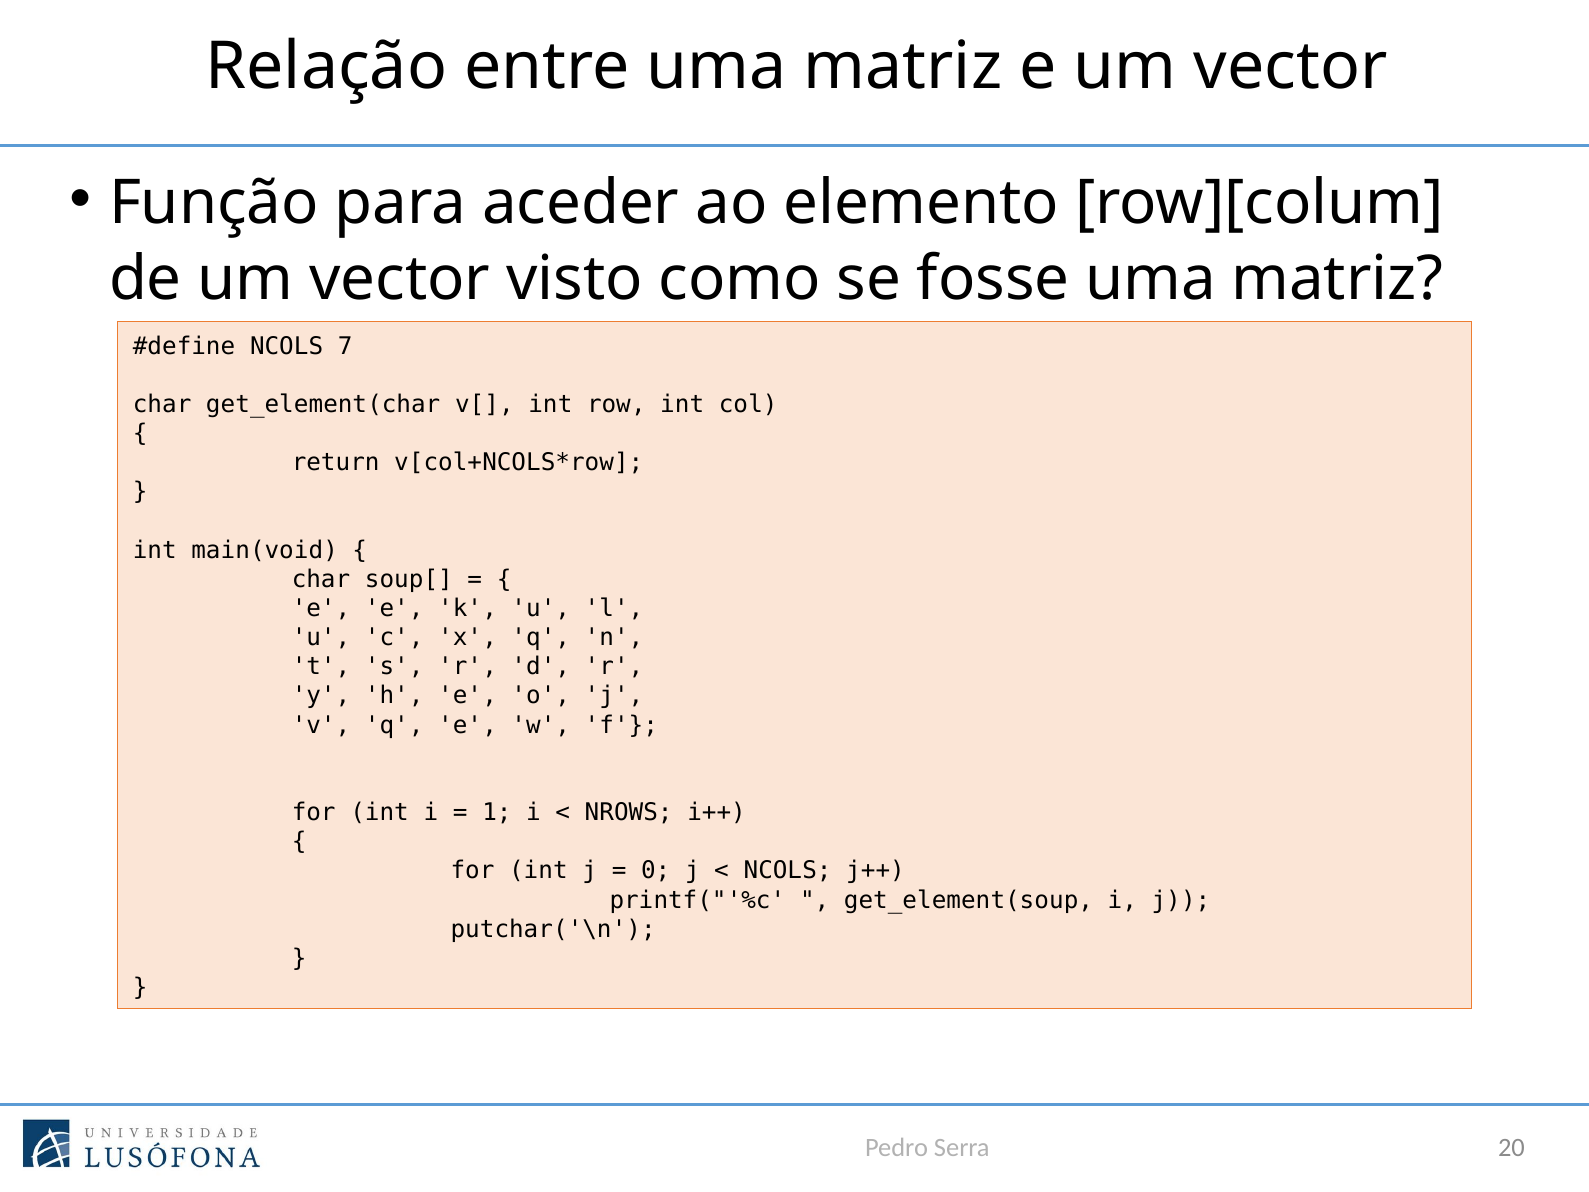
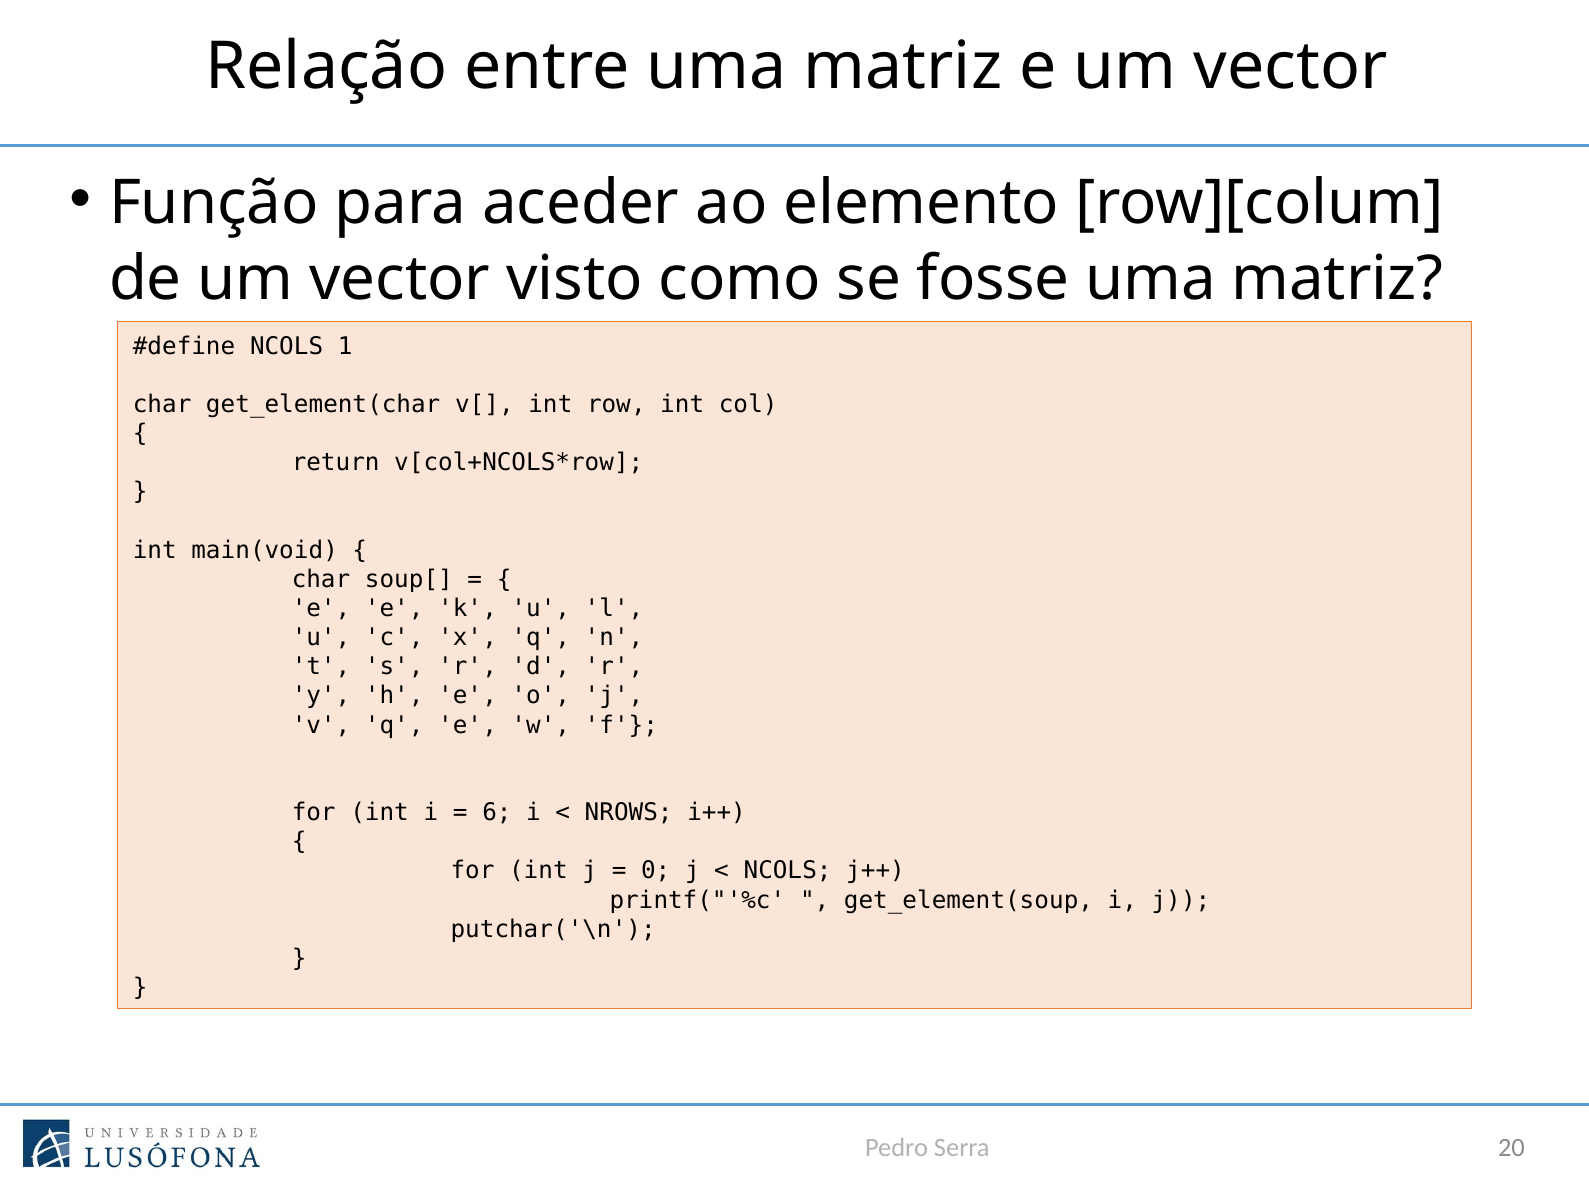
7: 7 -> 1
1: 1 -> 6
